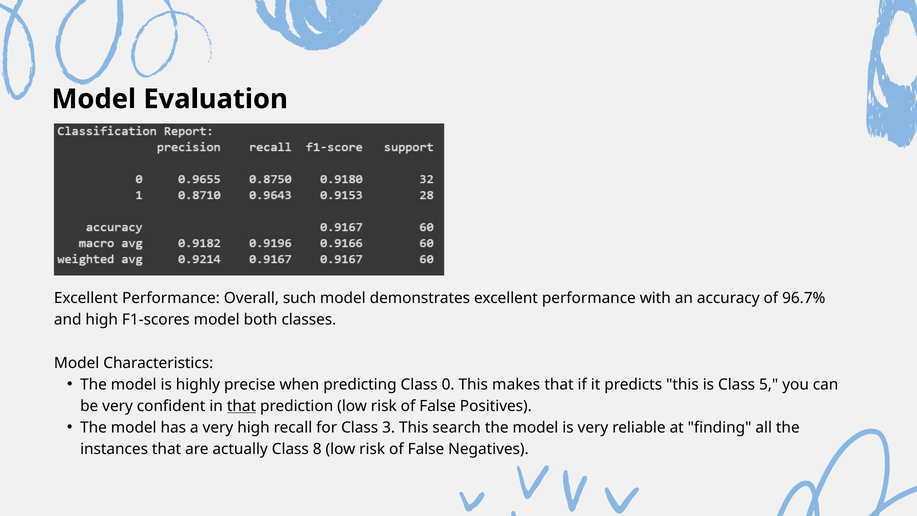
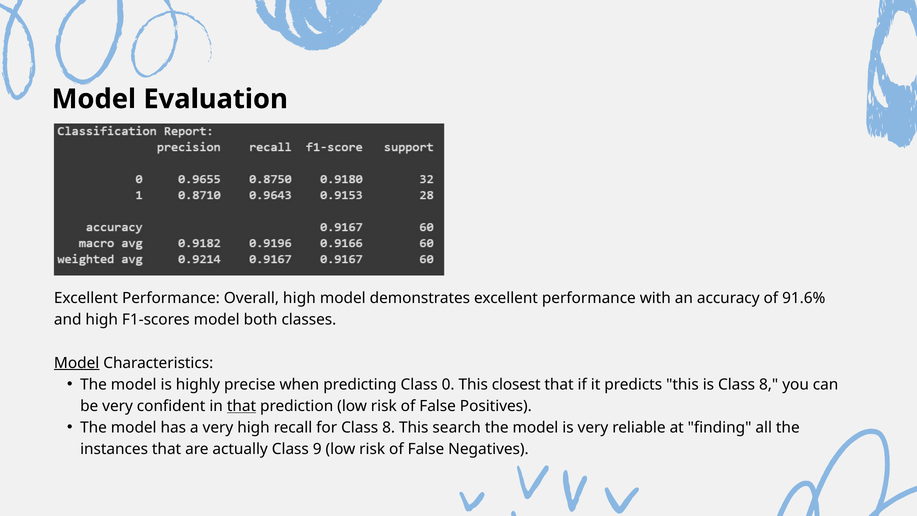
Overall such: such -> high
96.7%: 96.7% -> 91.6%
Model at (77, 363) underline: none -> present
makes: makes -> closest
is Class 5: 5 -> 8
for Class 3: 3 -> 8
8: 8 -> 9
